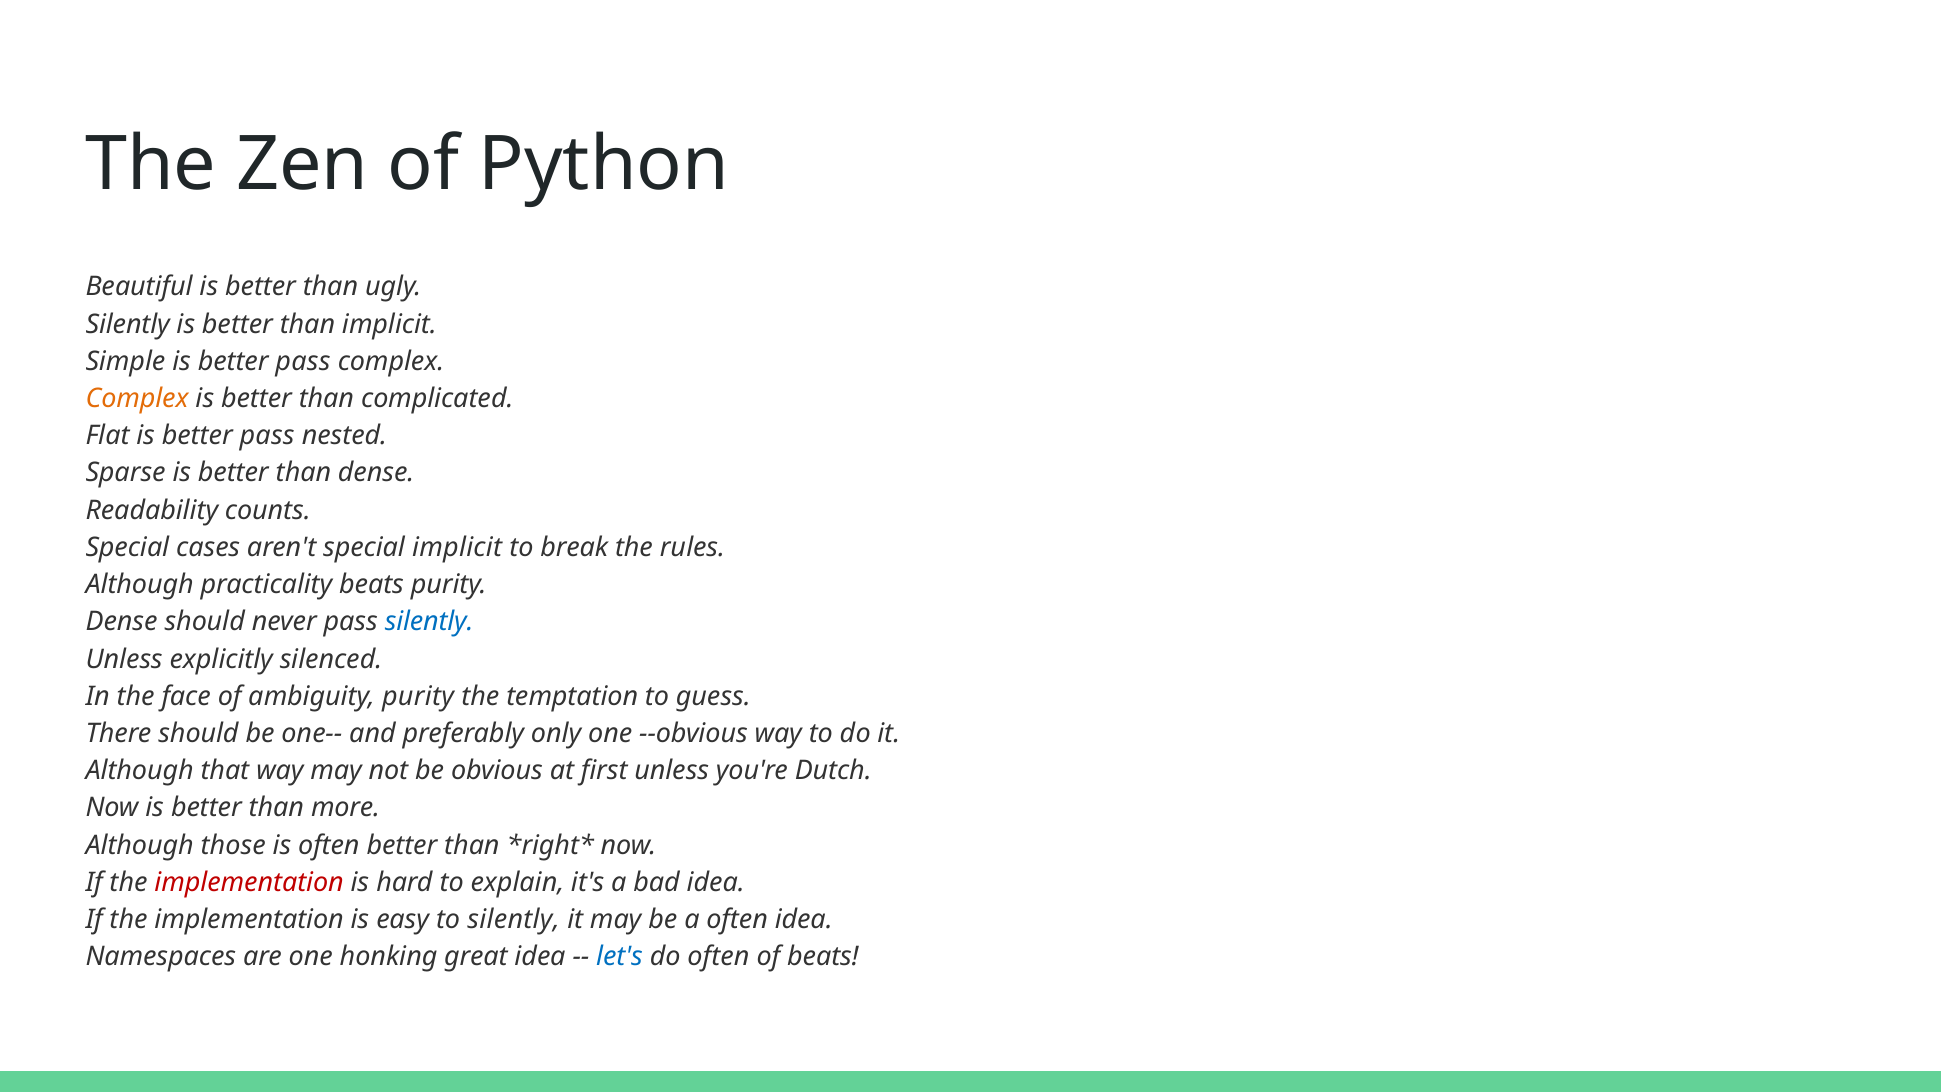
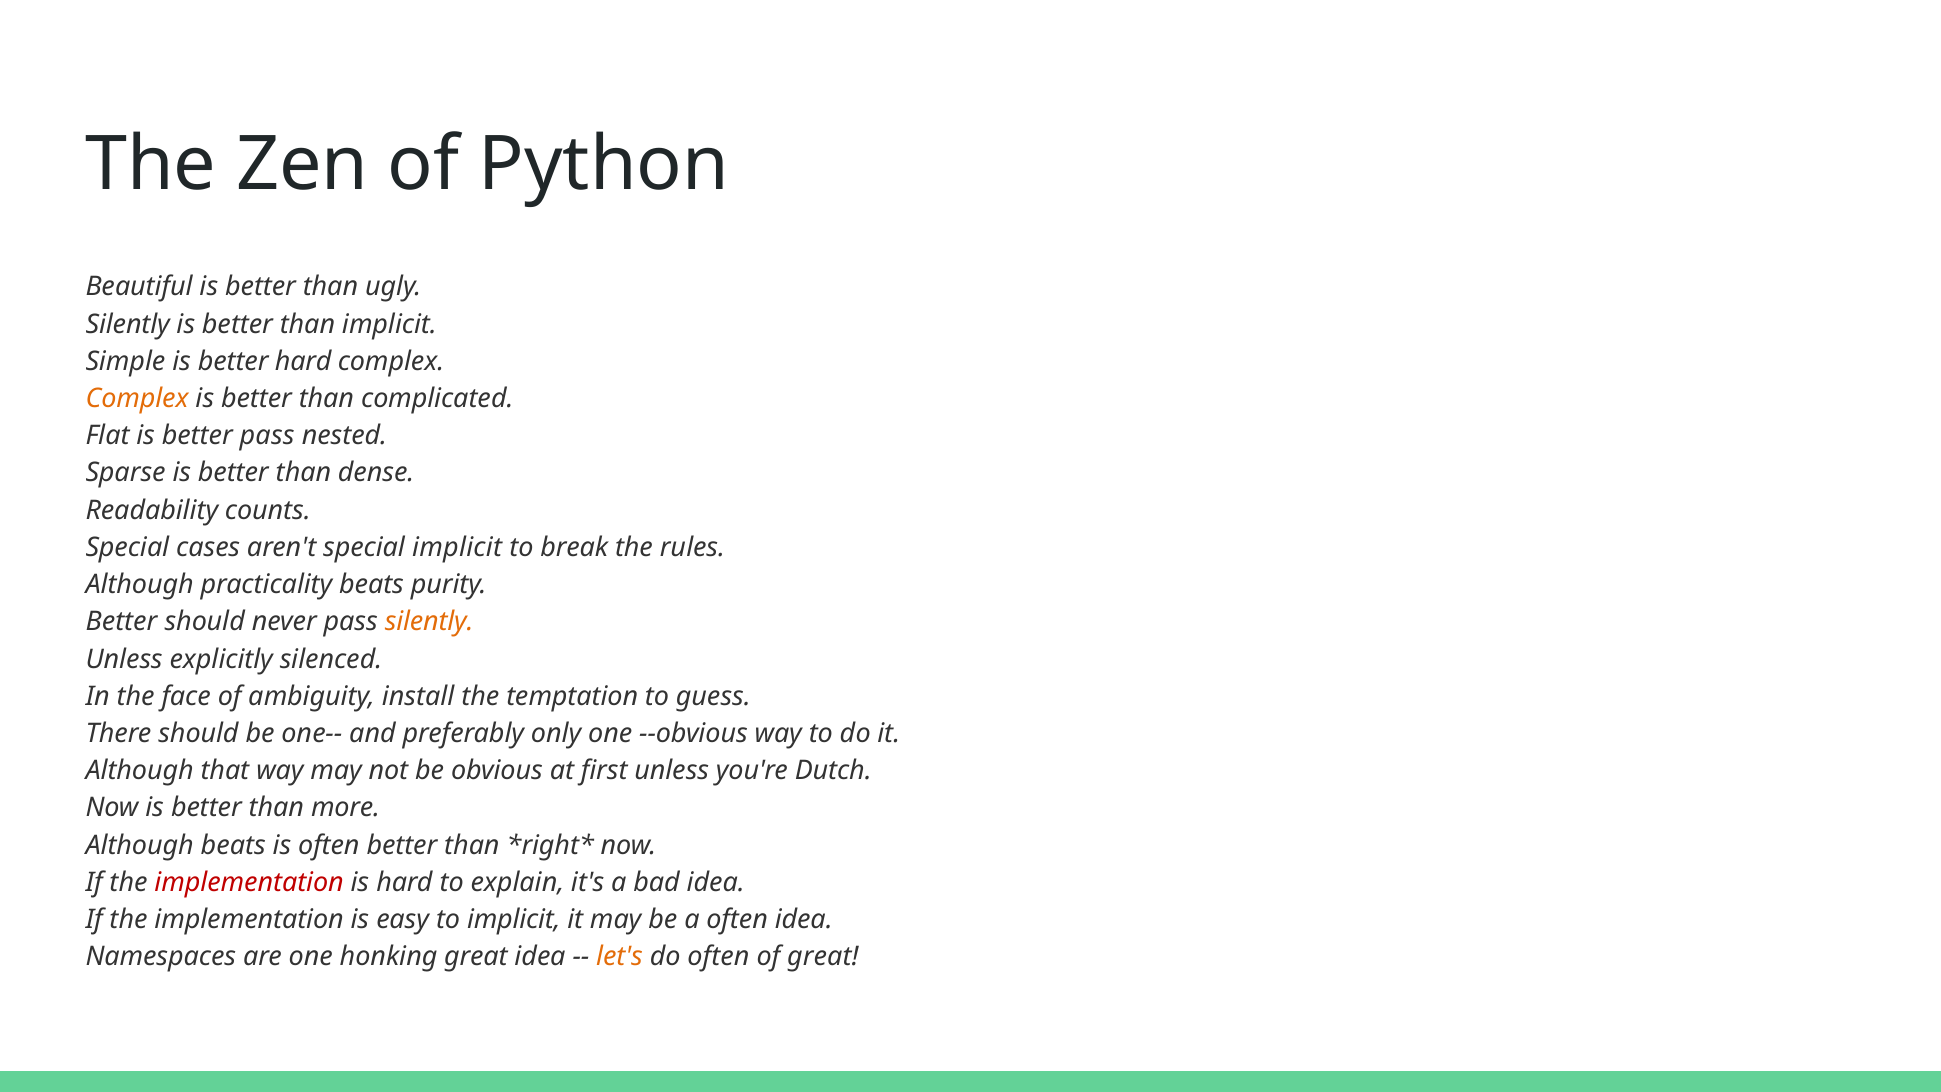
Simple is better pass: pass -> hard
Dense at (122, 622): Dense -> Better
silently at (429, 622) colour: blue -> orange
ambiguity purity: purity -> install
Although those: those -> beats
to silently: silently -> implicit
let's colour: blue -> orange
of beats: beats -> great
